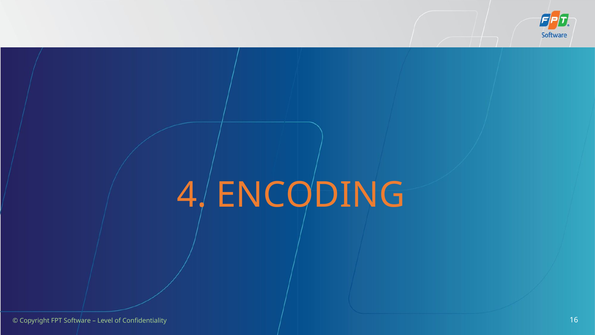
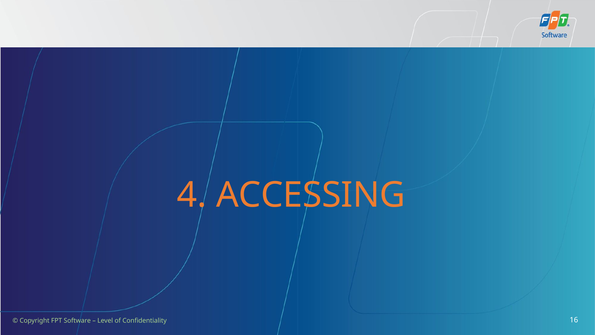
ENCODING: ENCODING -> ACCESSING
